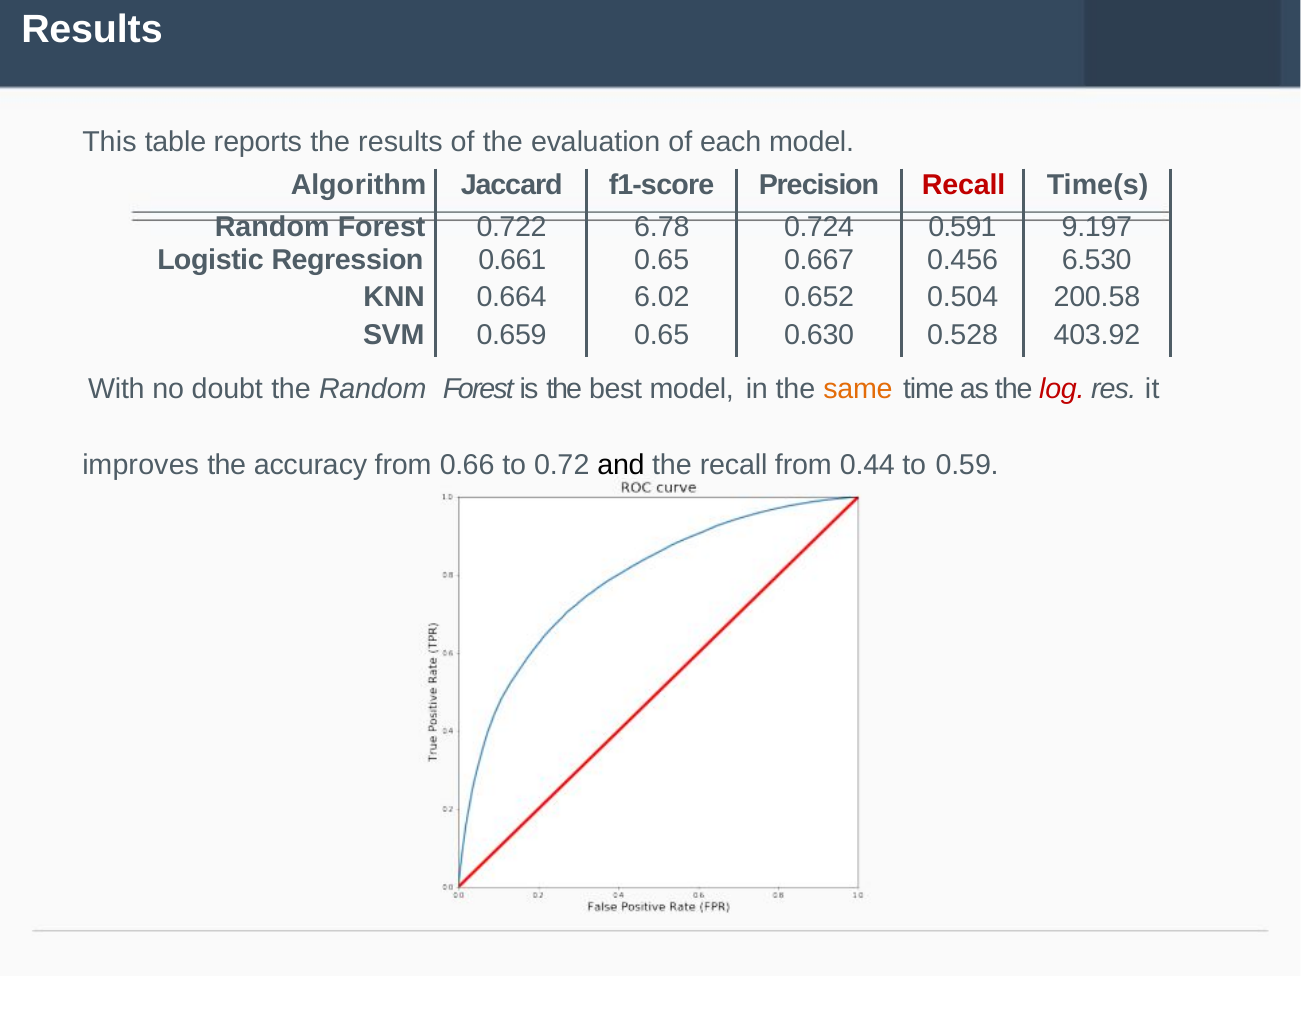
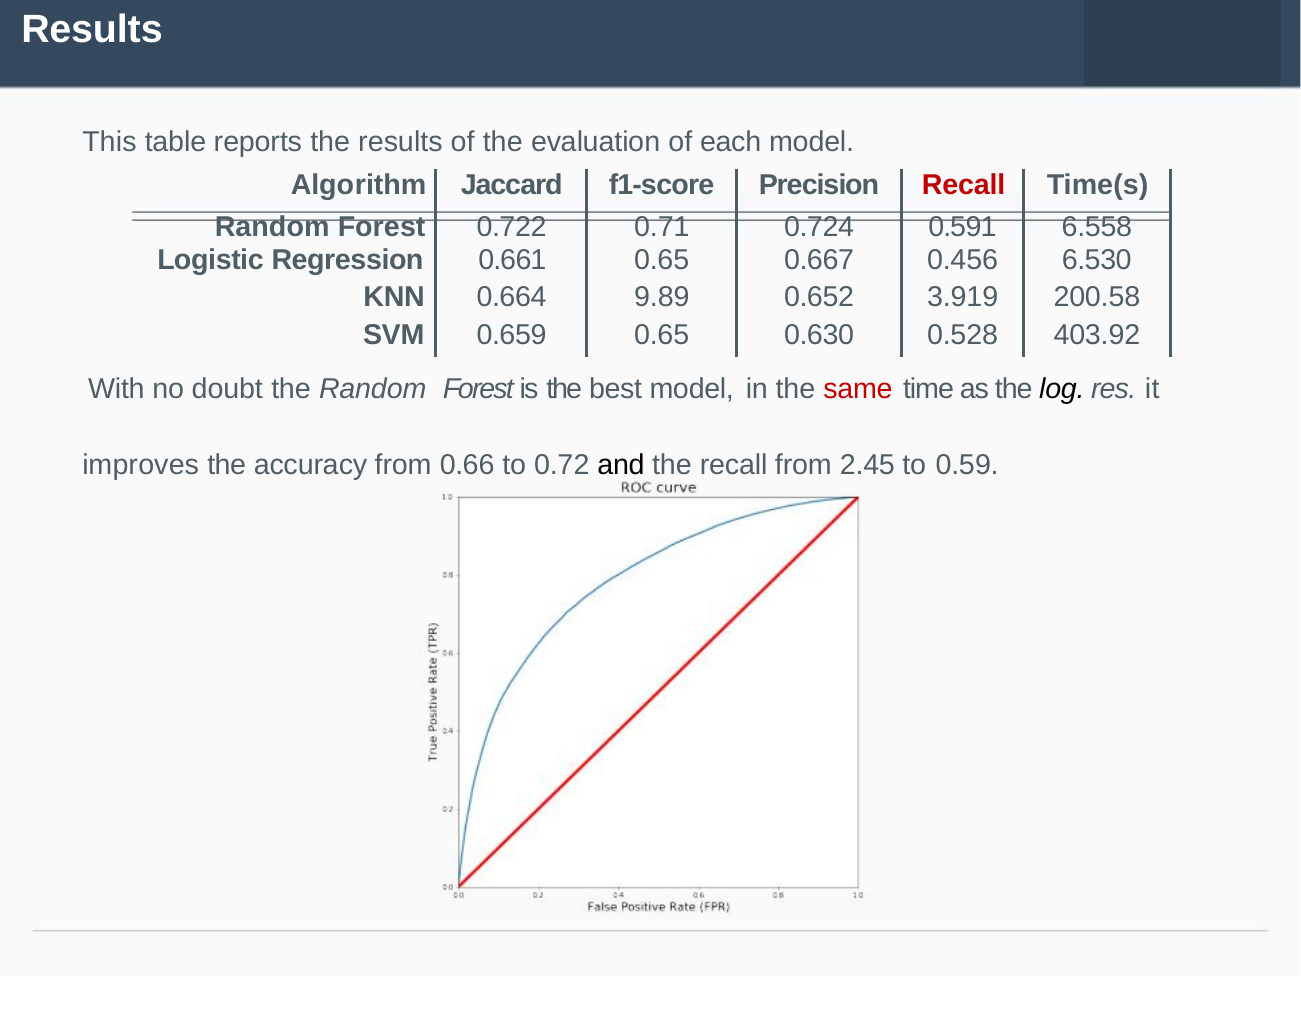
6.78: 6.78 -> 0.71
9.197: 9.197 -> 6.558
6.02: 6.02 -> 9.89
0.504: 0.504 -> 3.919
same colour: orange -> red
log colour: red -> black
0.44: 0.44 -> 2.45
